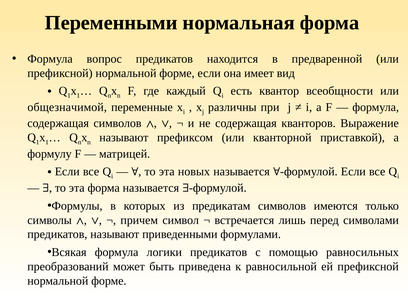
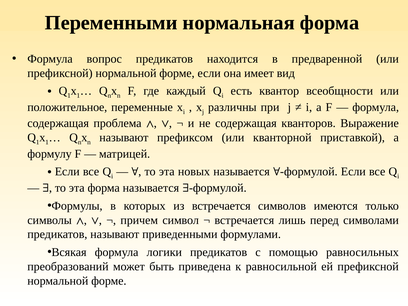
общезначимой: общезначимой -> положительное
содержащая символов: символов -> проблема
из предикатам: предикатам -> встречается
